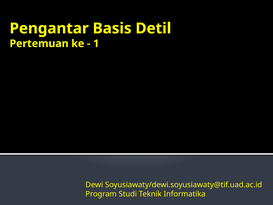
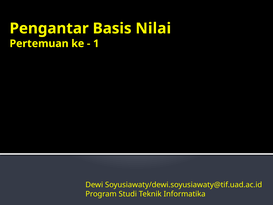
Detil: Detil -> Nilai
